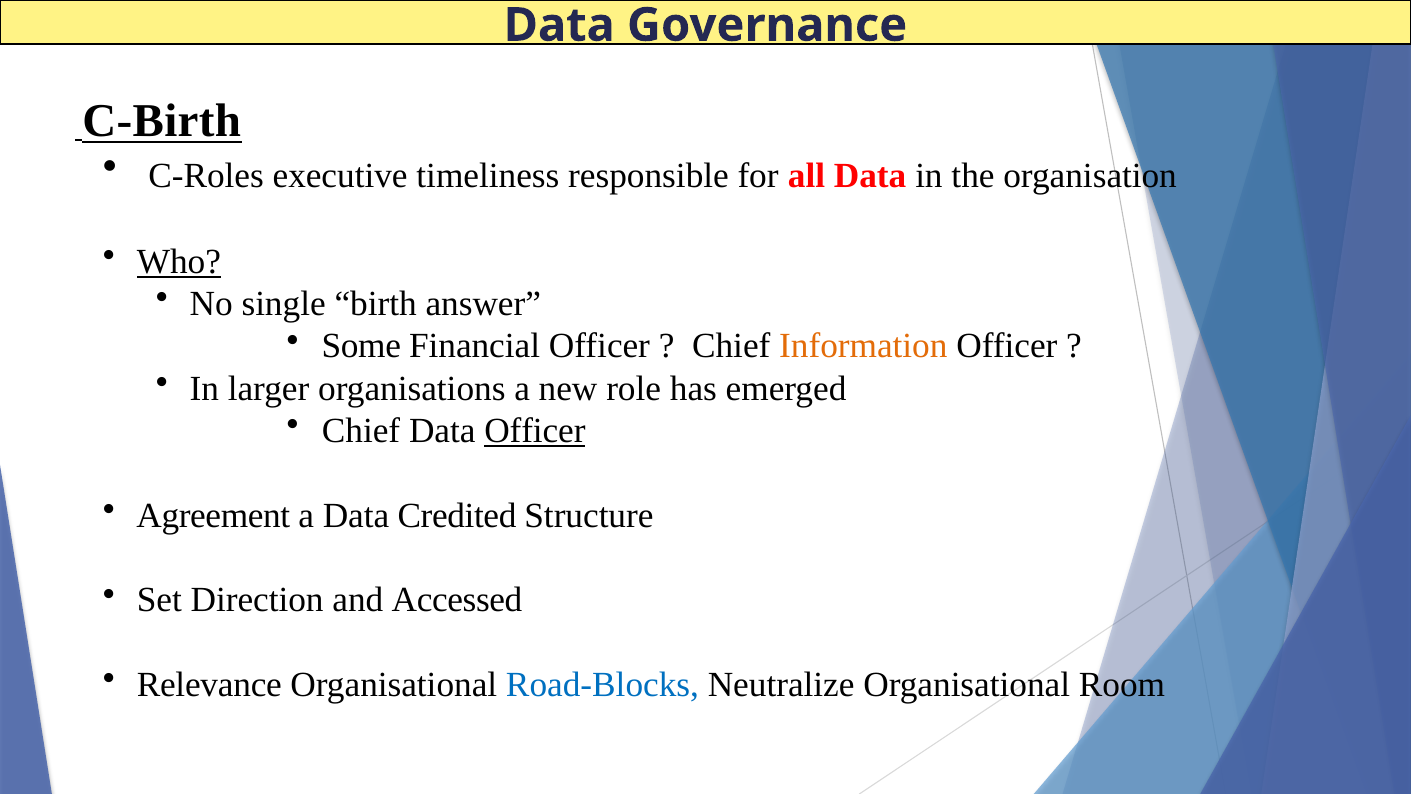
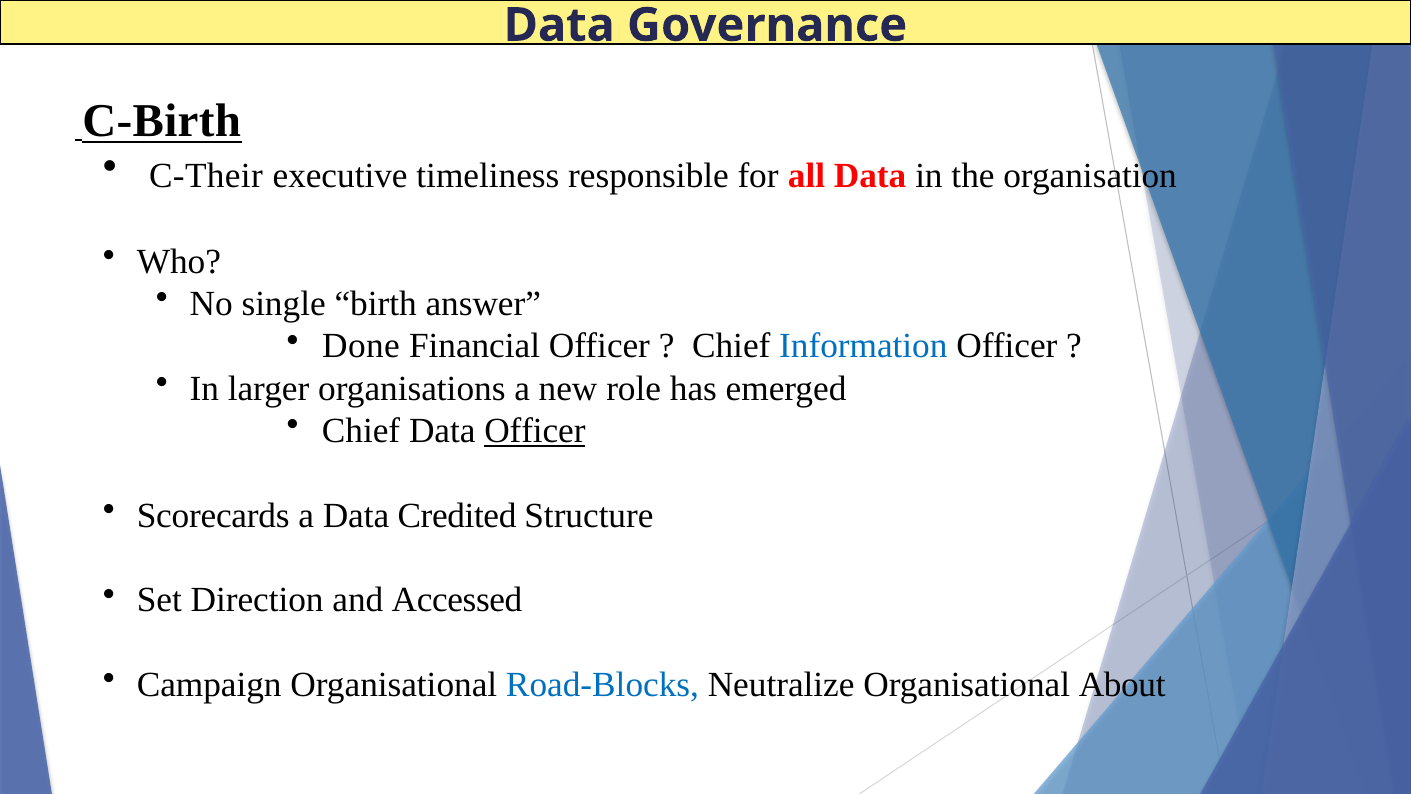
C-Roles: C-Roles -> C-Their
Who underline: present -> none
Some: Some -> Done
Information colour: orange -> blue
Agreement: Agreement -> Scorecards
Relevance: Relevance -> Campaign
Room: Room -> About
